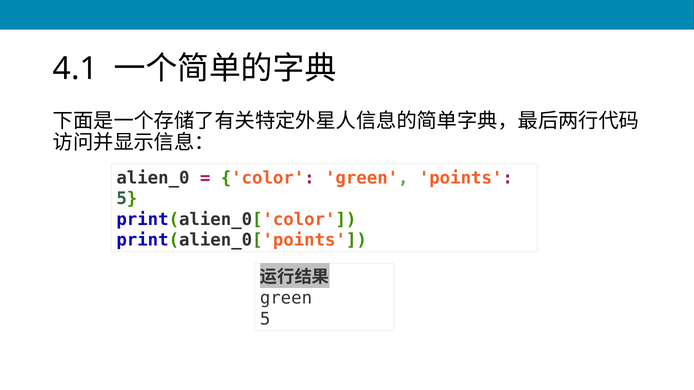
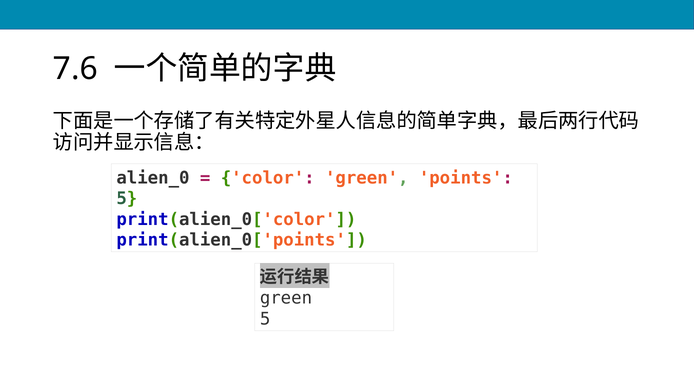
4.1: 4.1 -> 7.6
